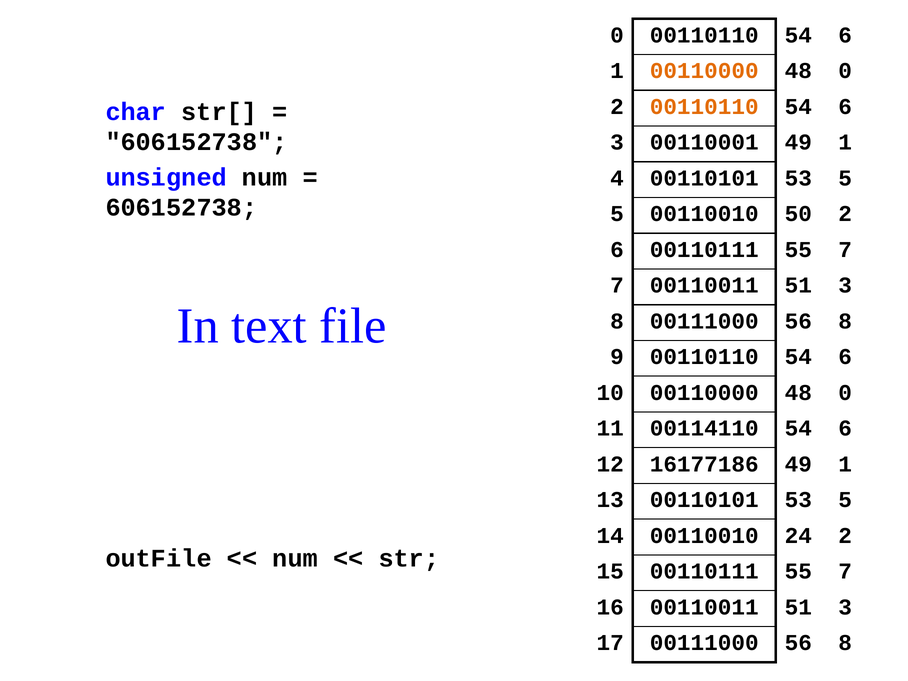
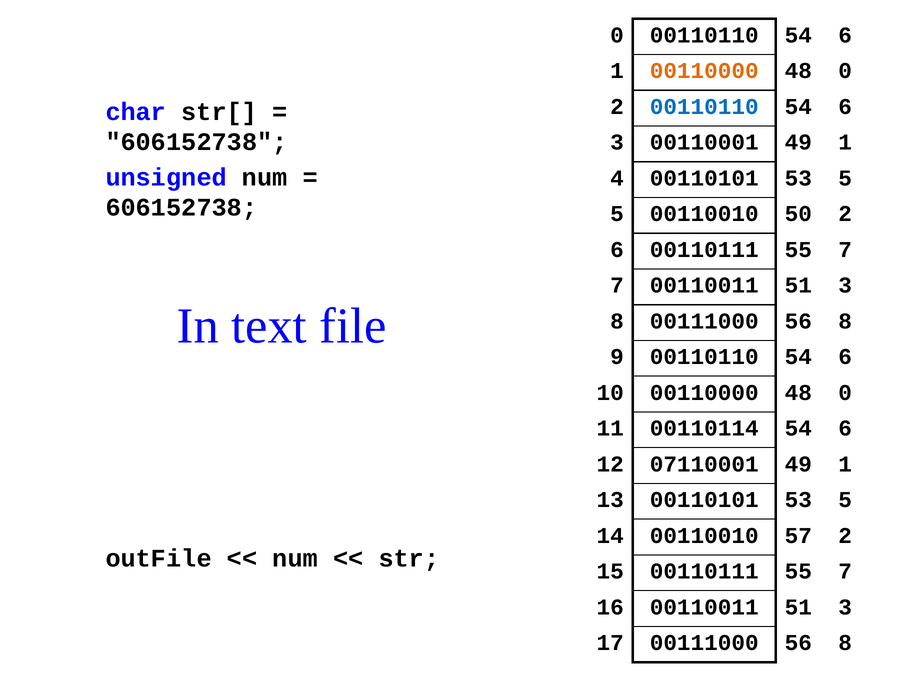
00110110 at (704, 107) colour: orange -> blue
00114110: 00114110 -> 00110114
16177186: 16177186 -> 07110001
24: 24 -> 57
